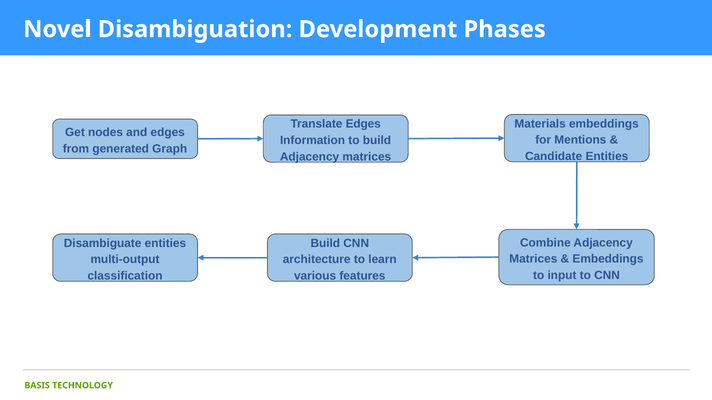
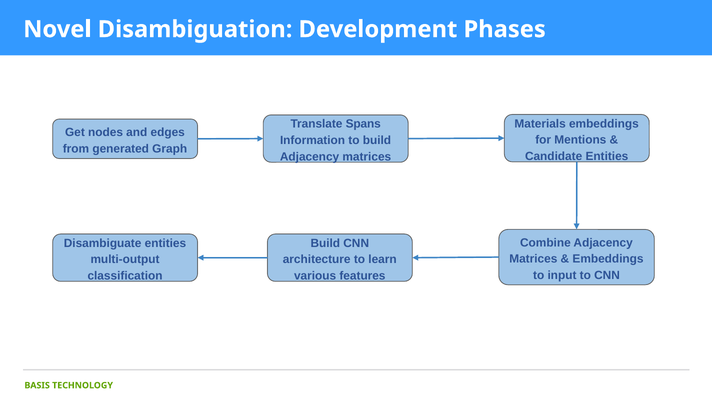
Translate Edges: Edges -> Spans
